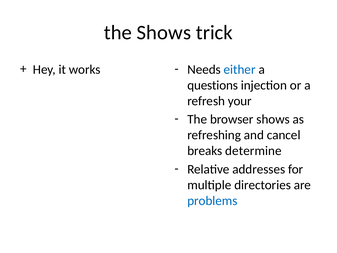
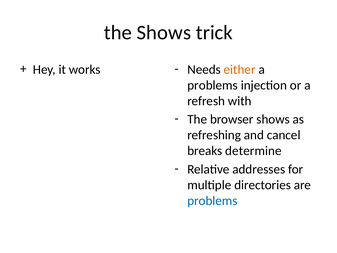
either colour: blue -> orange
questions at (213, 85): questions -> problems
your: your -> with
